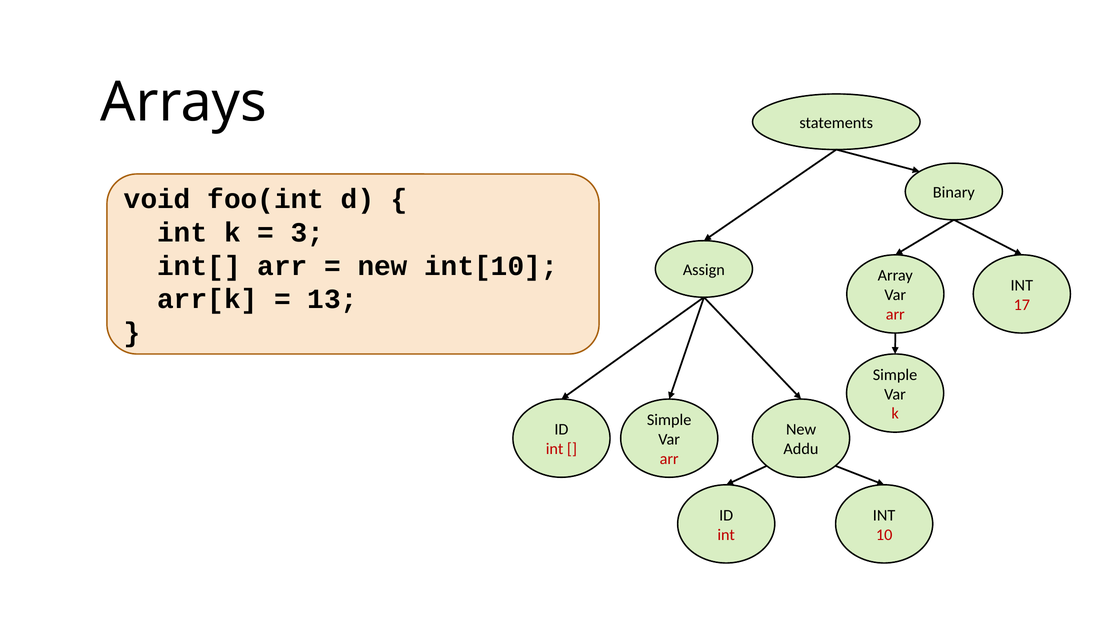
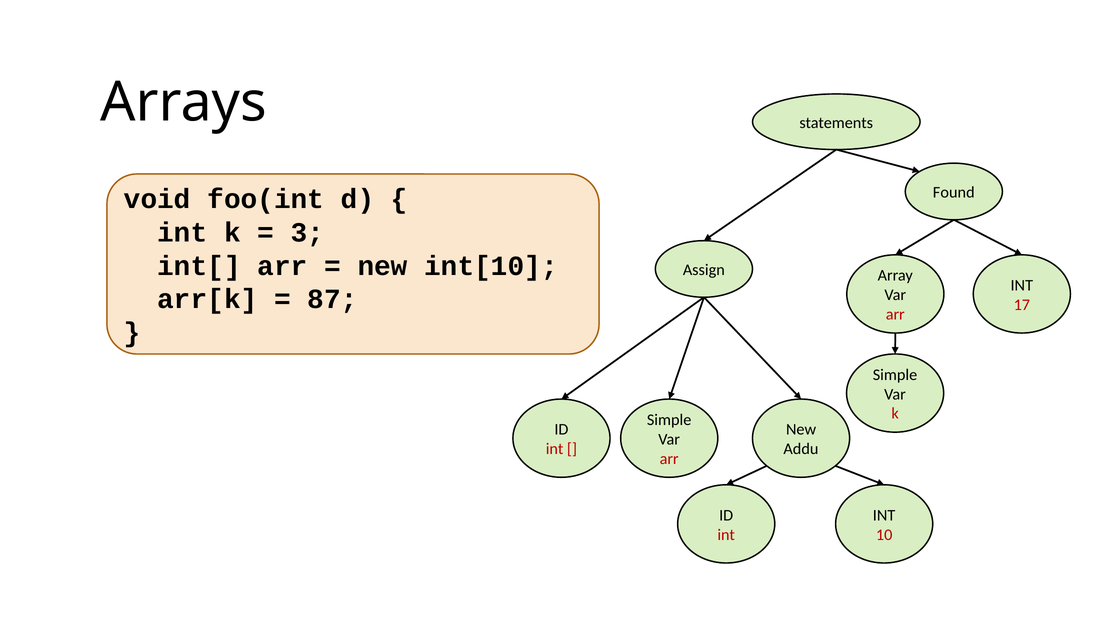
Binary: Binary -> Found
13: 13 -> 87
